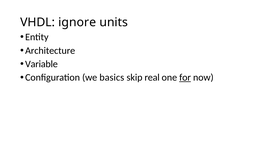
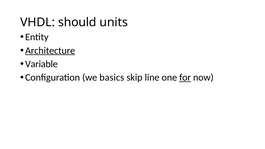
ignore: ignore -> should
Architecture underline: none -> present
real: real -> line
